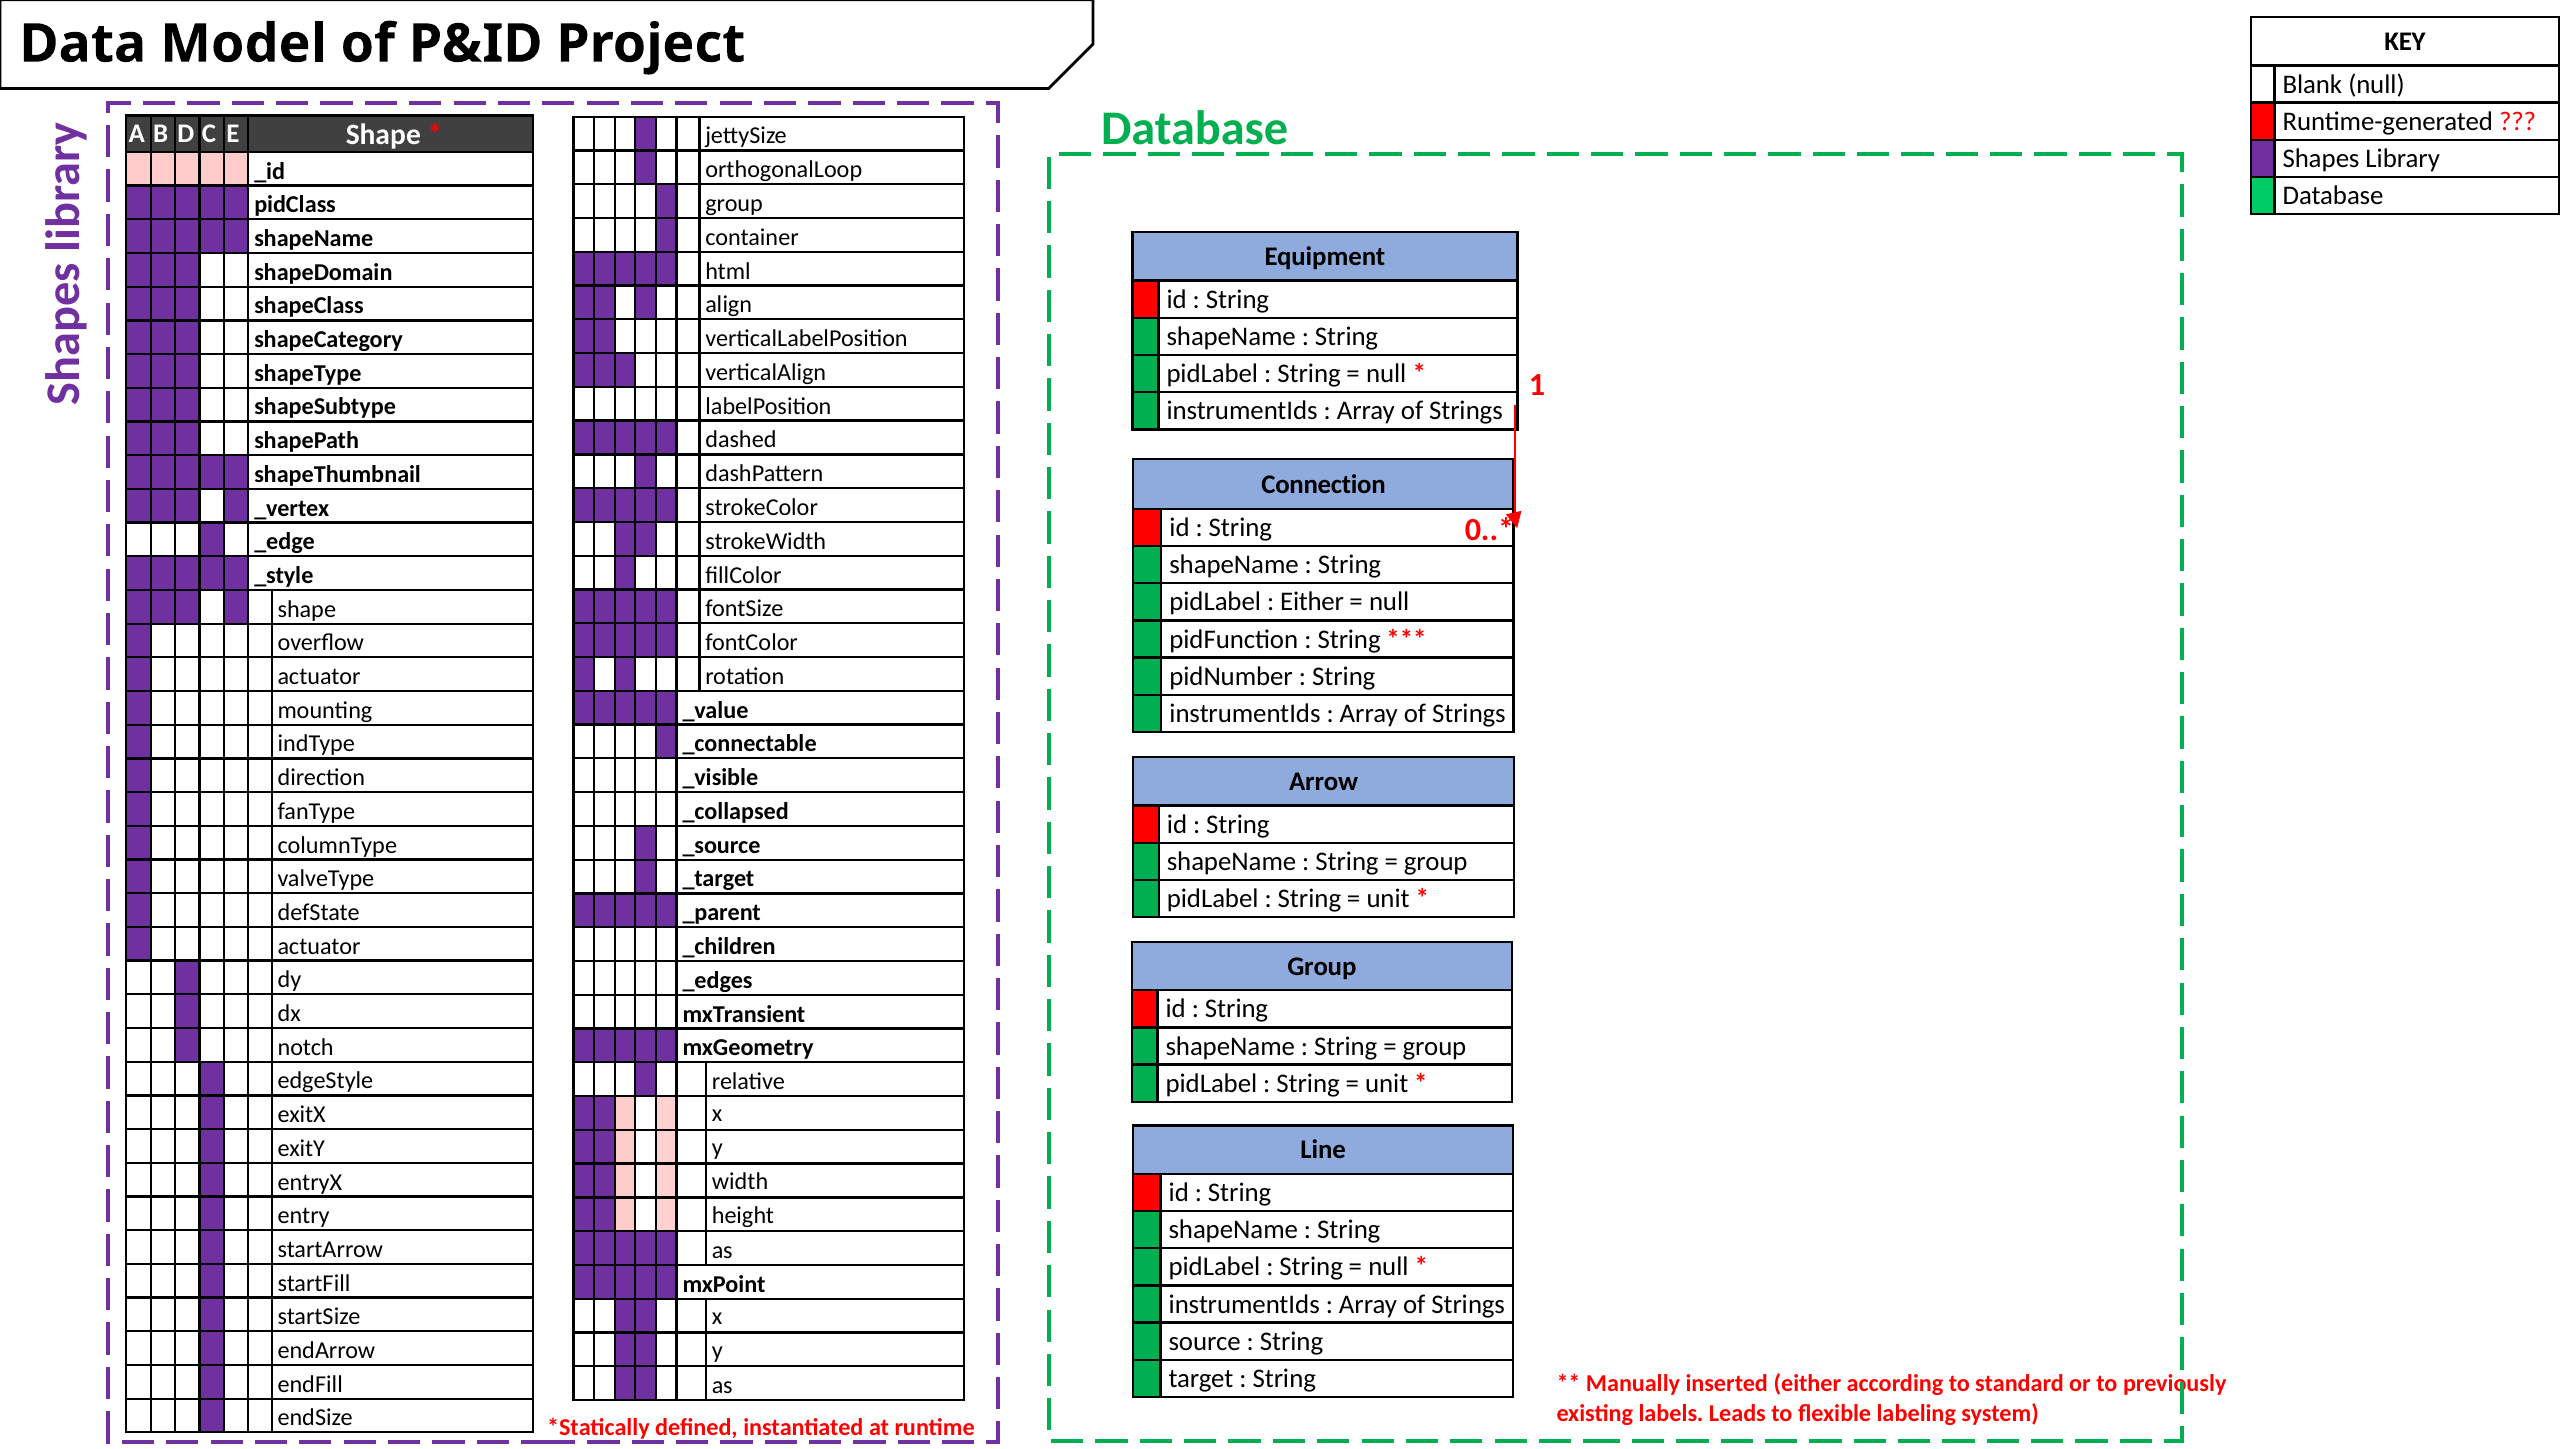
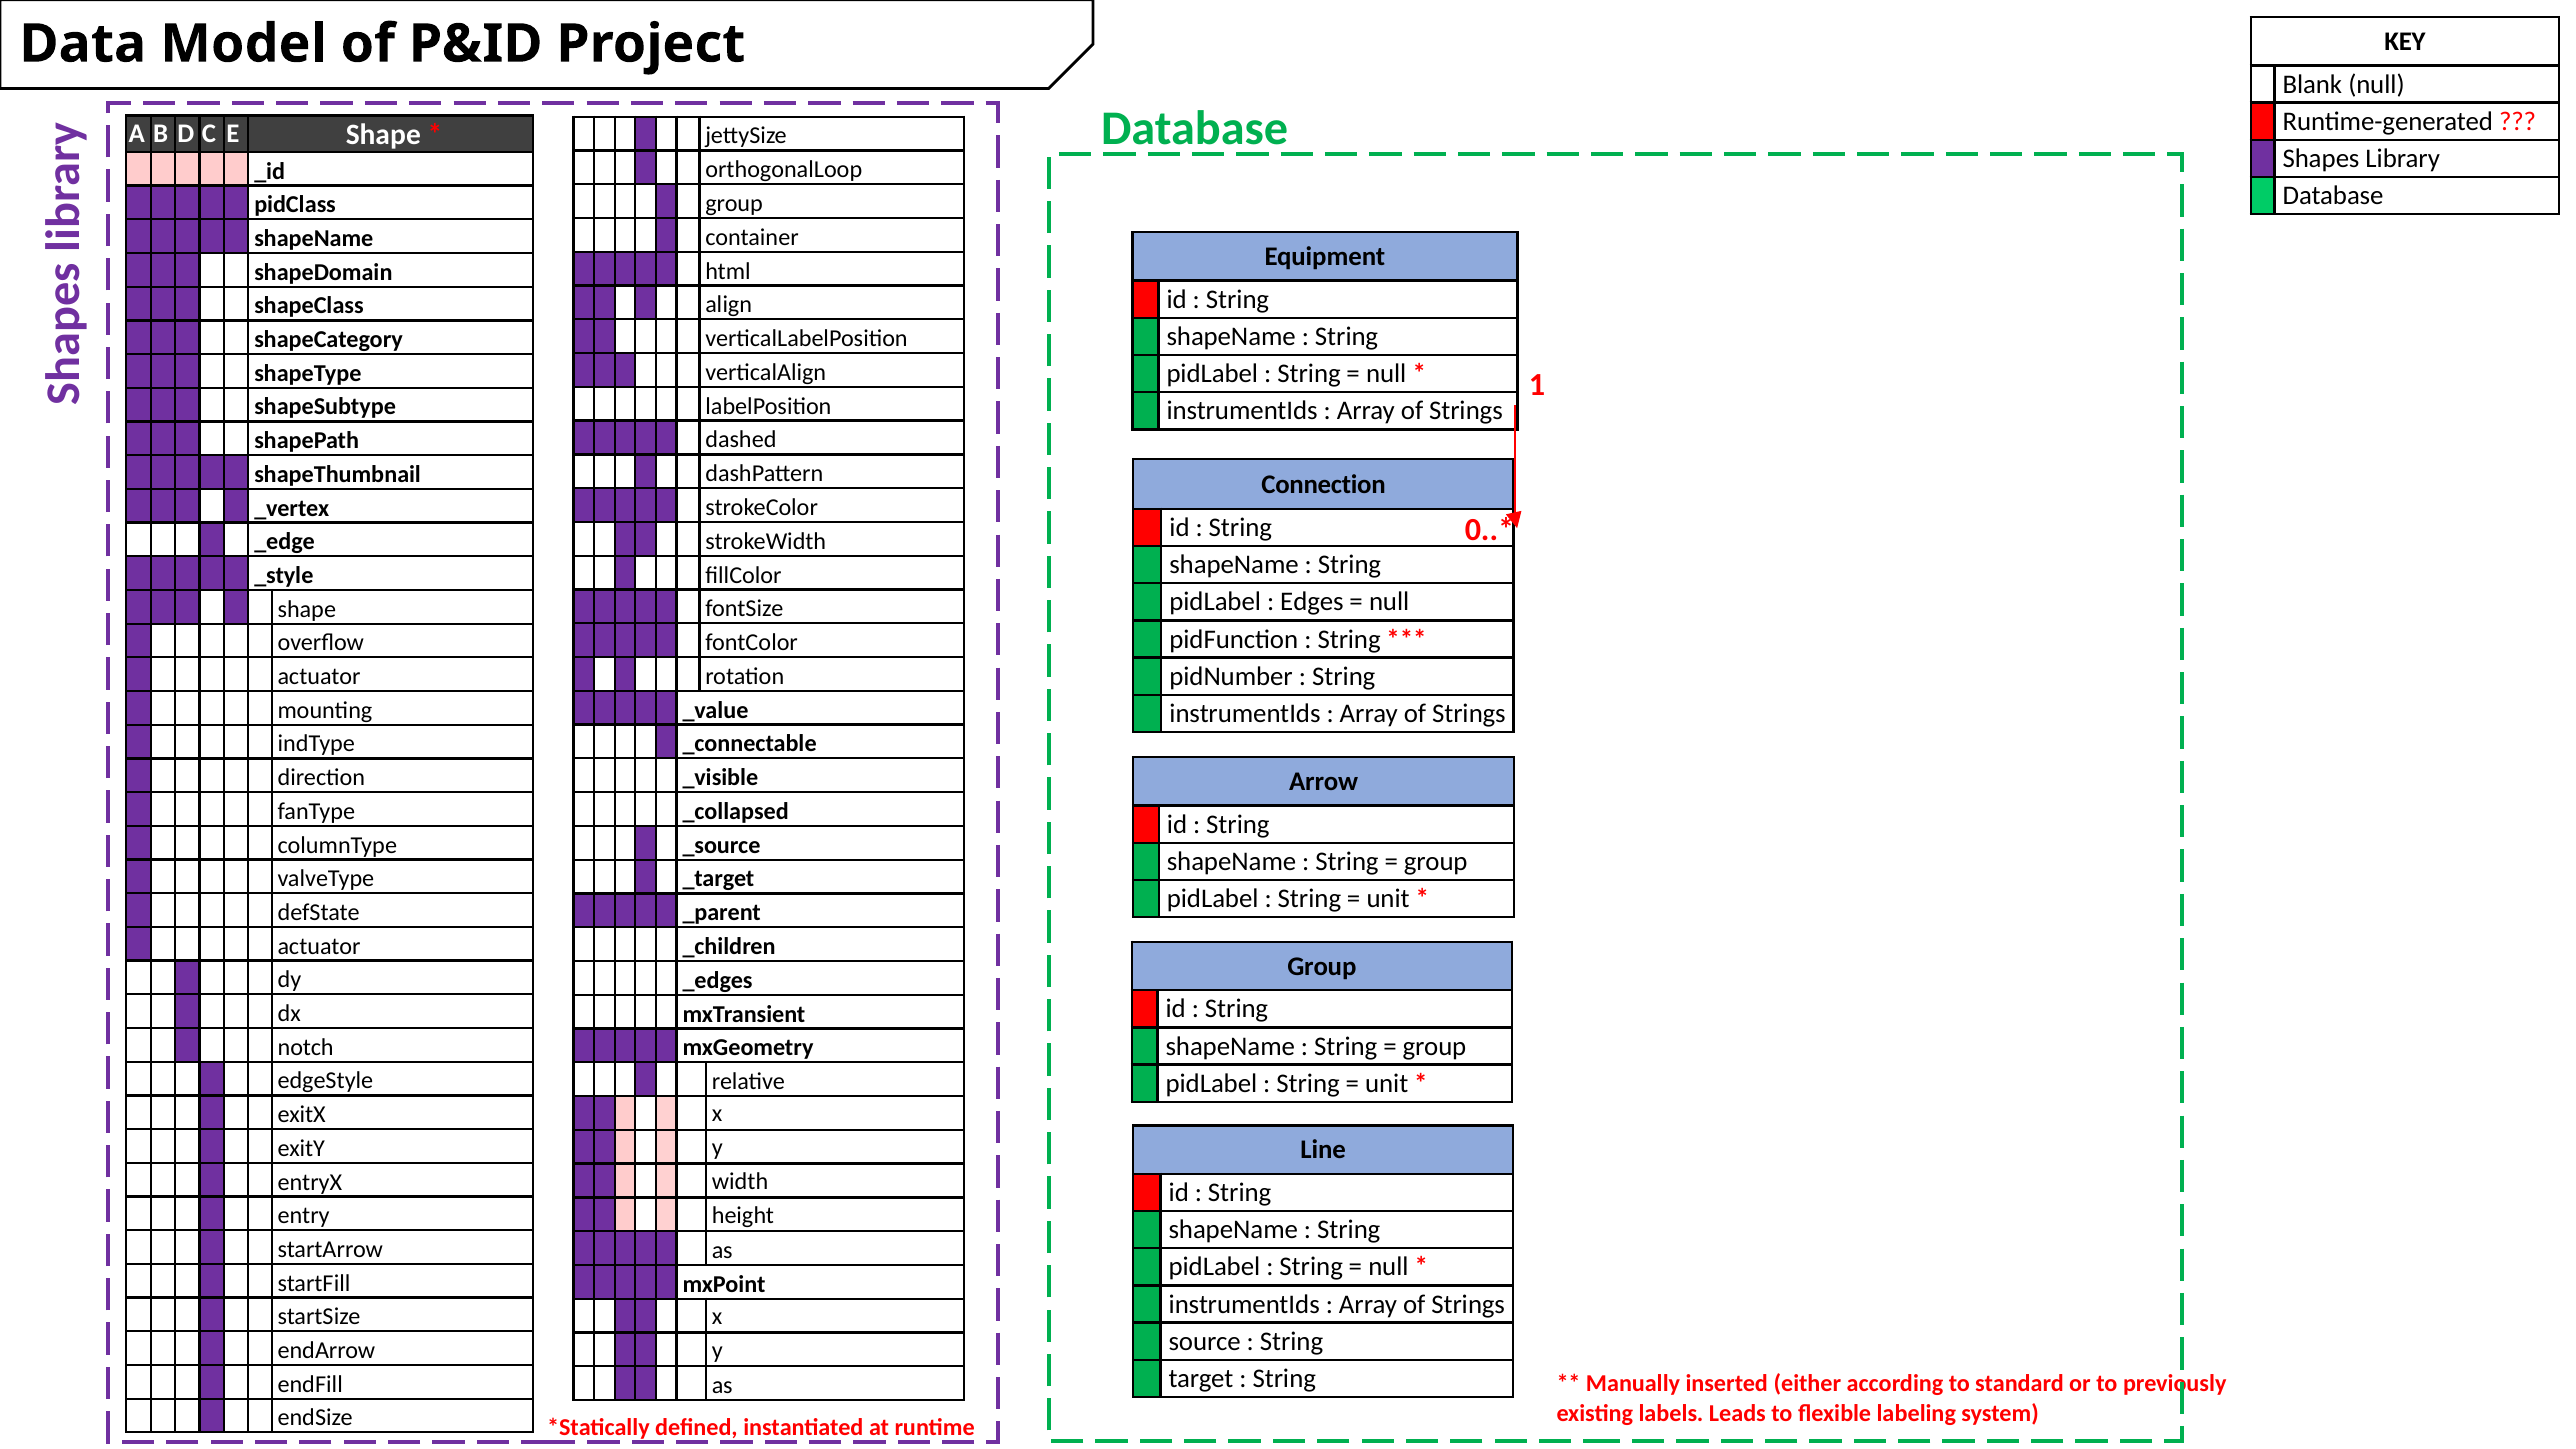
Either at (1312, 602): Either -> Edges
